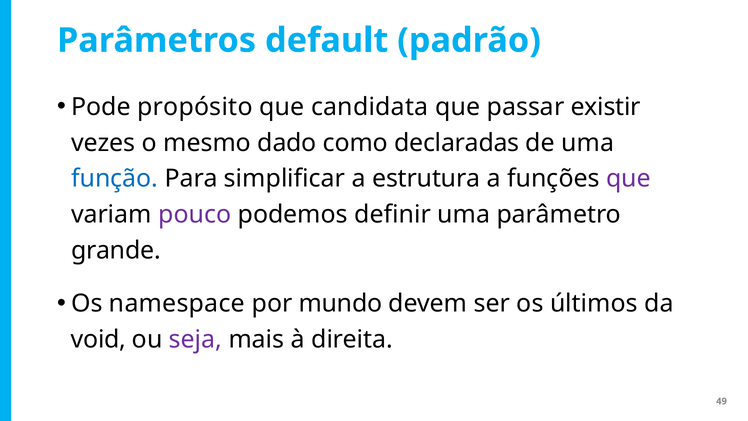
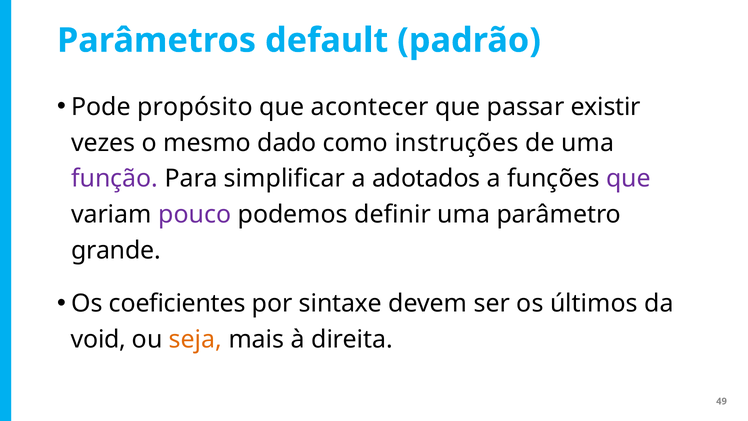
candidata: candidata -> acontecer
declaradas: declaradas -> instruções
função colour: blue -> purple
estrutura: estrutura -> adotados
namespace: namespace -> coeficientes
mundo: mundo -> sintaxe
seja colour: purple -> orange
